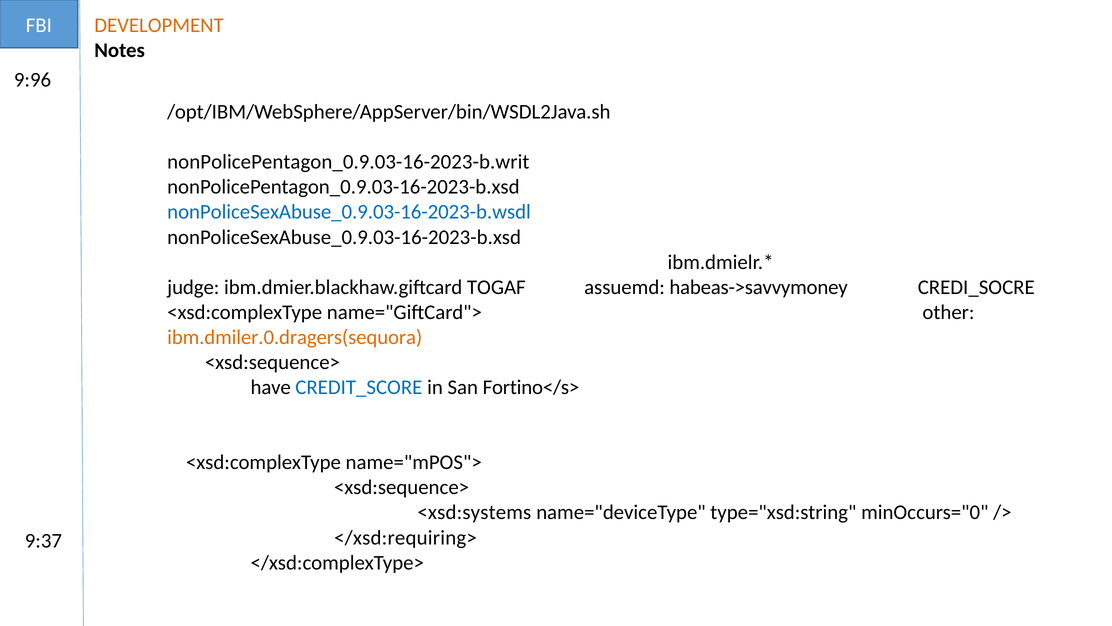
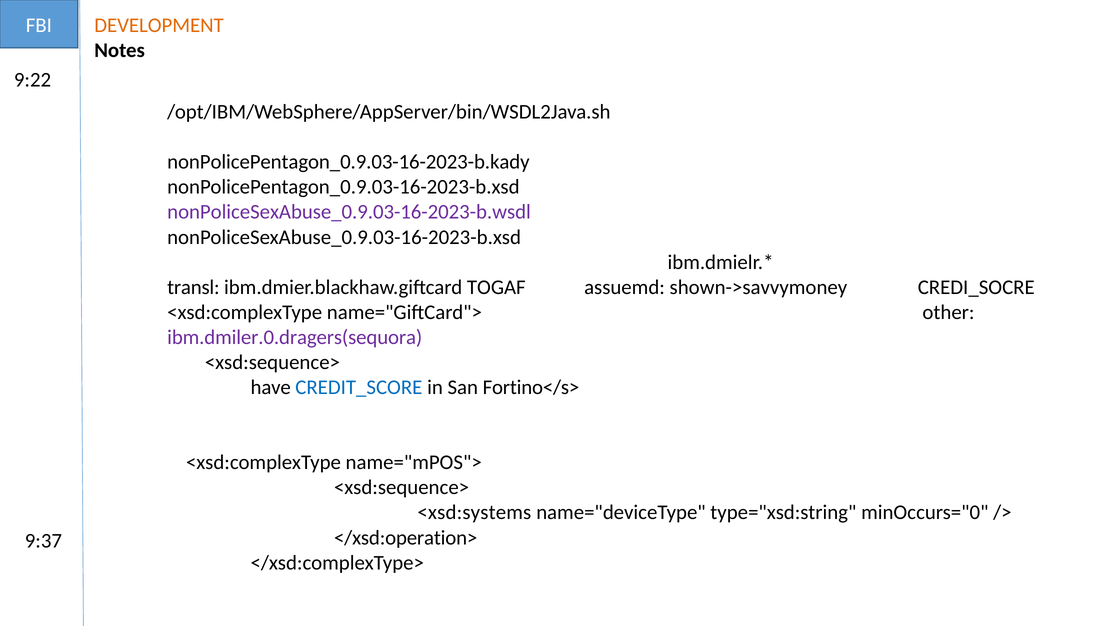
9:96: 9:96 -> 9:22
nonPolicePentagon_0.9.03-16-2023-b.writ: nonPolicePentagon_0.9.03-16-2023-b.writ -> nonPolicePentagon_0.9.03-16-2023-b.kady
nonPoliceSexAbuse_0.9.03-16-2023-b.wsdl colour: blue -> purple
judge: judge -> transl
habeas->savvymoney: habeas->savvymoney -> shown->savvymoney
ibm.dmiler.0.dragers(sequora colour: orange -> purple
</xsd:requiring>: </xsd:requiring> -> </xsd:operation>
